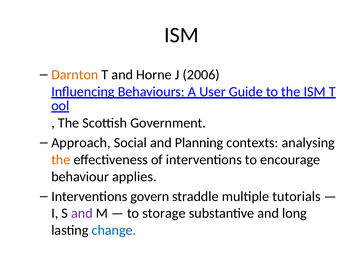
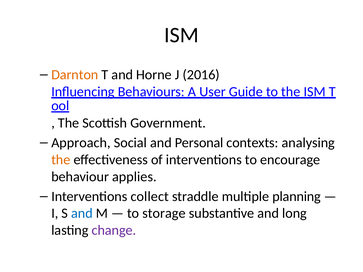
2006: 2006 -> 2016
Planning: Planning -> Personal
govern: govern -> collect
tutorials: tutorials -> planning
and at (82, 214) colour: purple -> blue
change colour: blue -> purple
